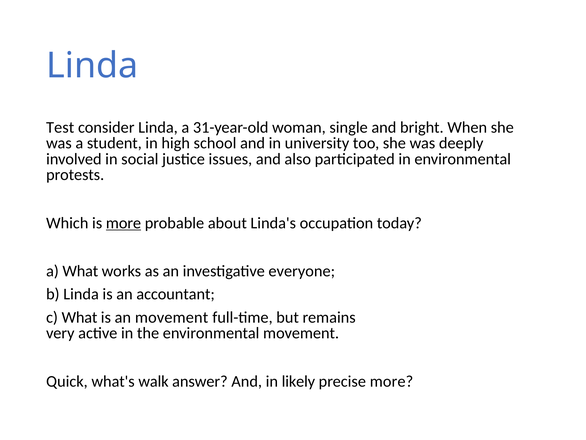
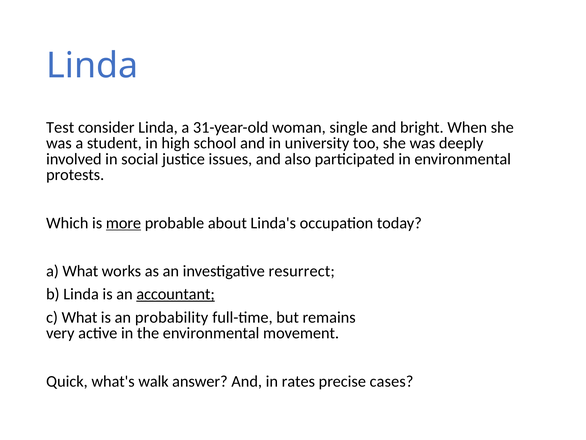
everyone: everyone -> resurrect
accountant underline: none -> present
an movement: movement -> probability
likely: likely -> rates
precise more: more -> cases
